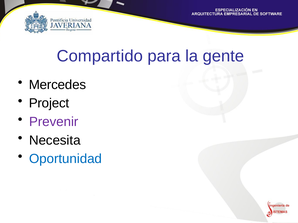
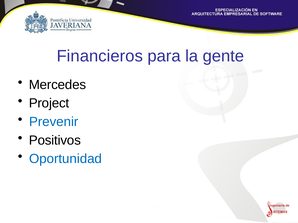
Compartido: Compartido -> Financieros
Prevenir colour: purple -> blue
Necesita: Necesita -> Positivos
